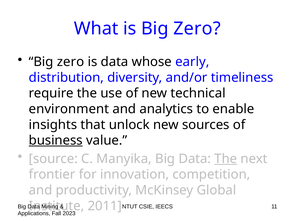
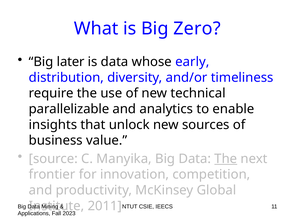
zero at (70, 62): zero -> later
environment: environment -> parallelizable
business underline: present -> none
